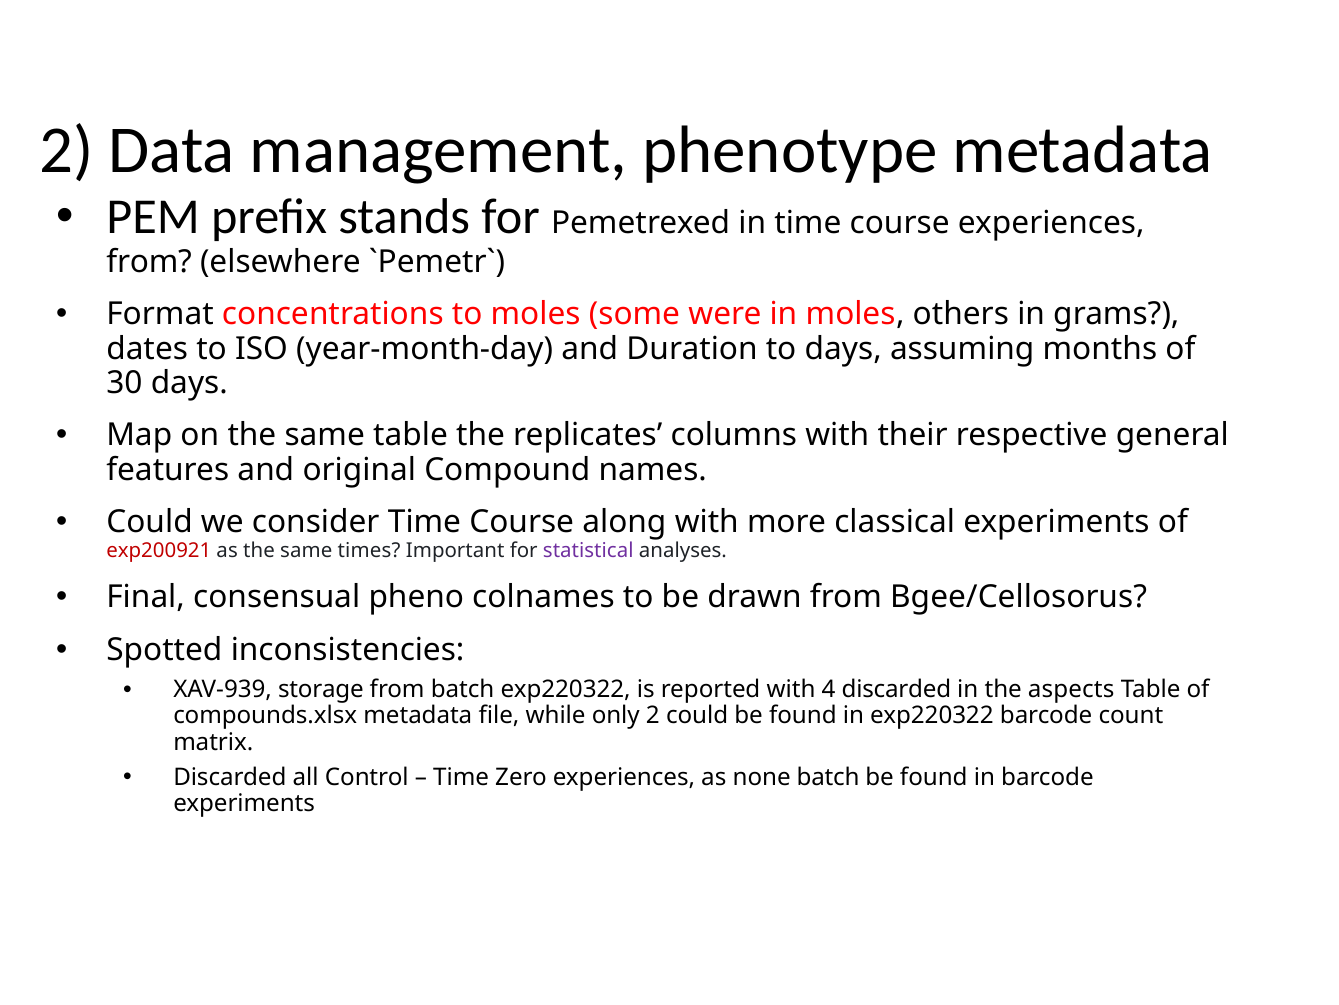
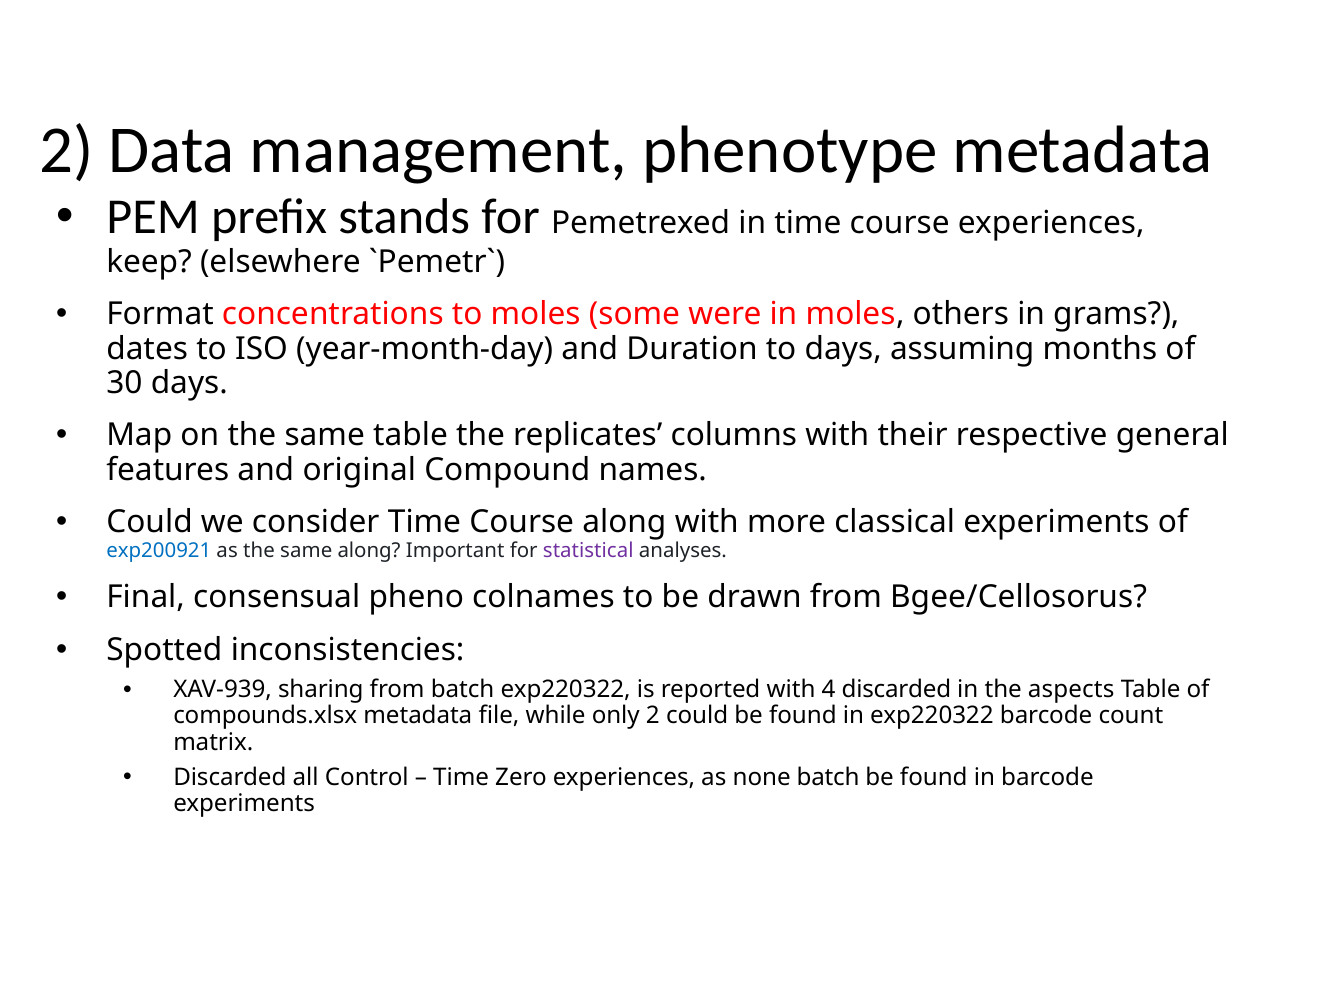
from at (149, 261): from -> keep
exp200921 colour: red -> blue
same times: times -> along
storage: storage -> sharing
